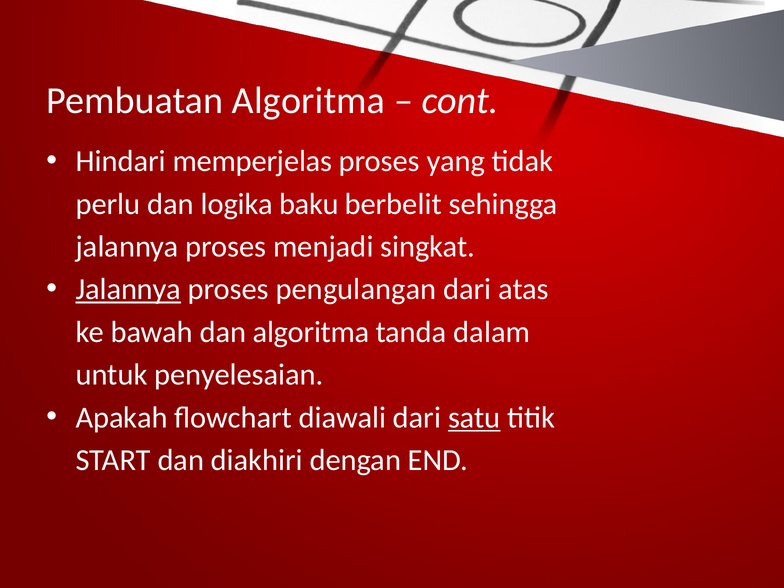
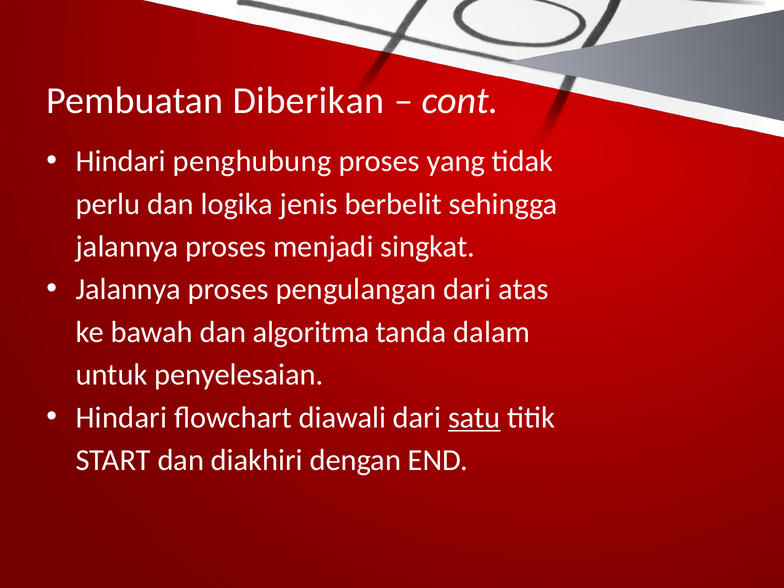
Pembuatan Algoritma: Algoritma -> Diberikan
memperjelas: memperjelas -> penghubung
baku: baku -> jenis
Jalannya at (128, 289) underline: present -> none
Apakah at (122, 418): Apakah -> Hindari
